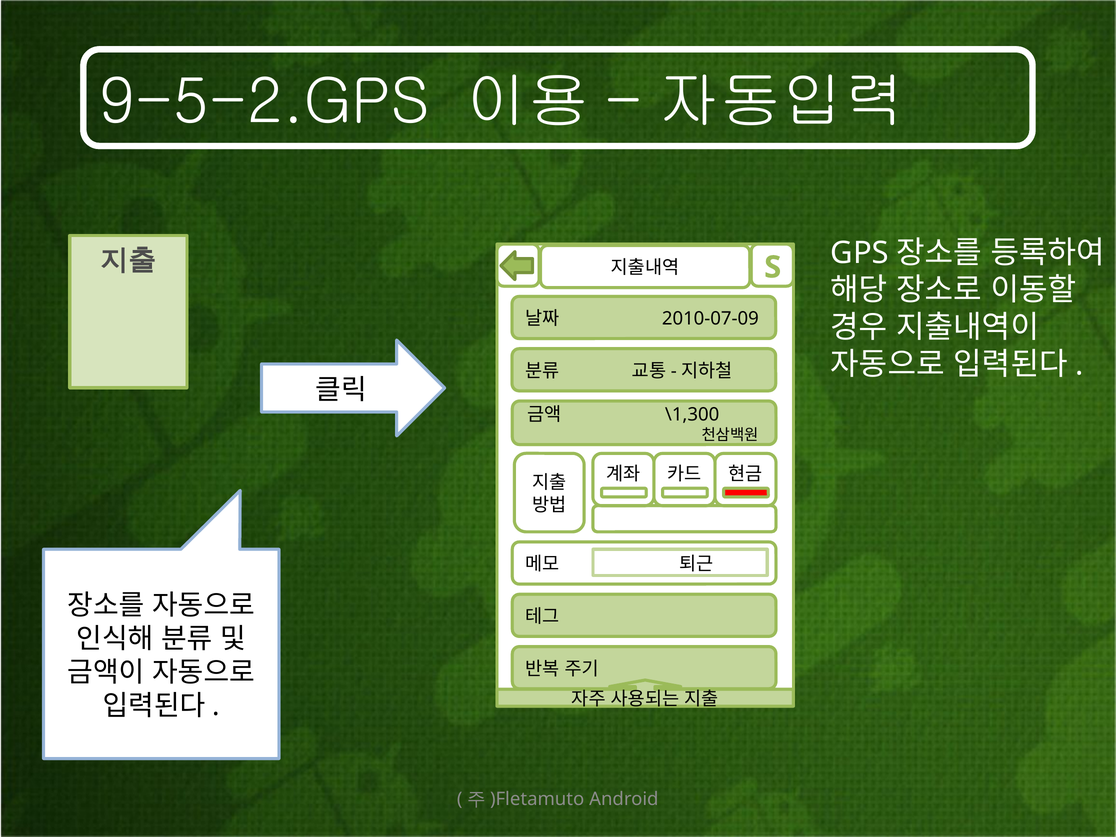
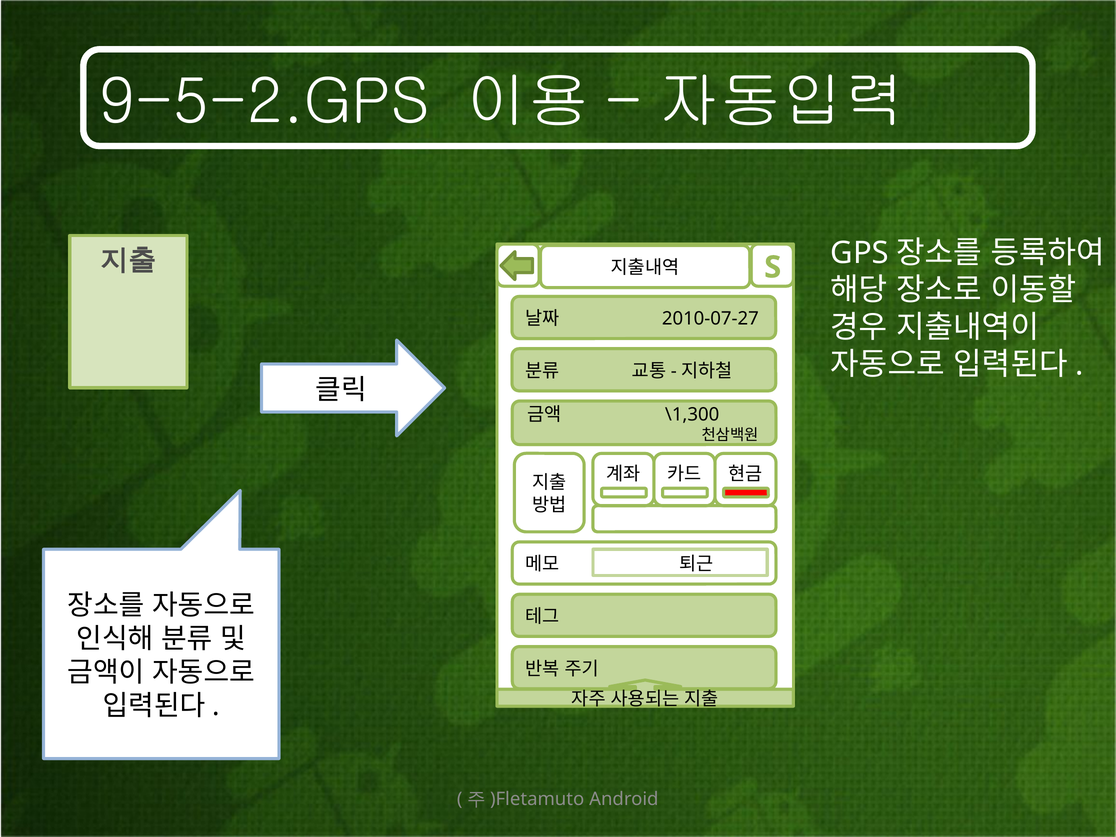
2010-07-09: 2010-07-09 -> 2010-07-27
